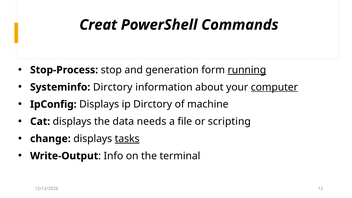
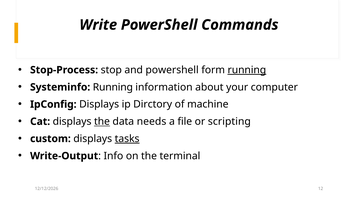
Creat: Creat -> Write
and generation: generation -> powershell
Systeminfo Dirctory: Dirctory -> Running
computer underline: present -> none
the at (102, 122) underline: none -> present
change: change -> custom
